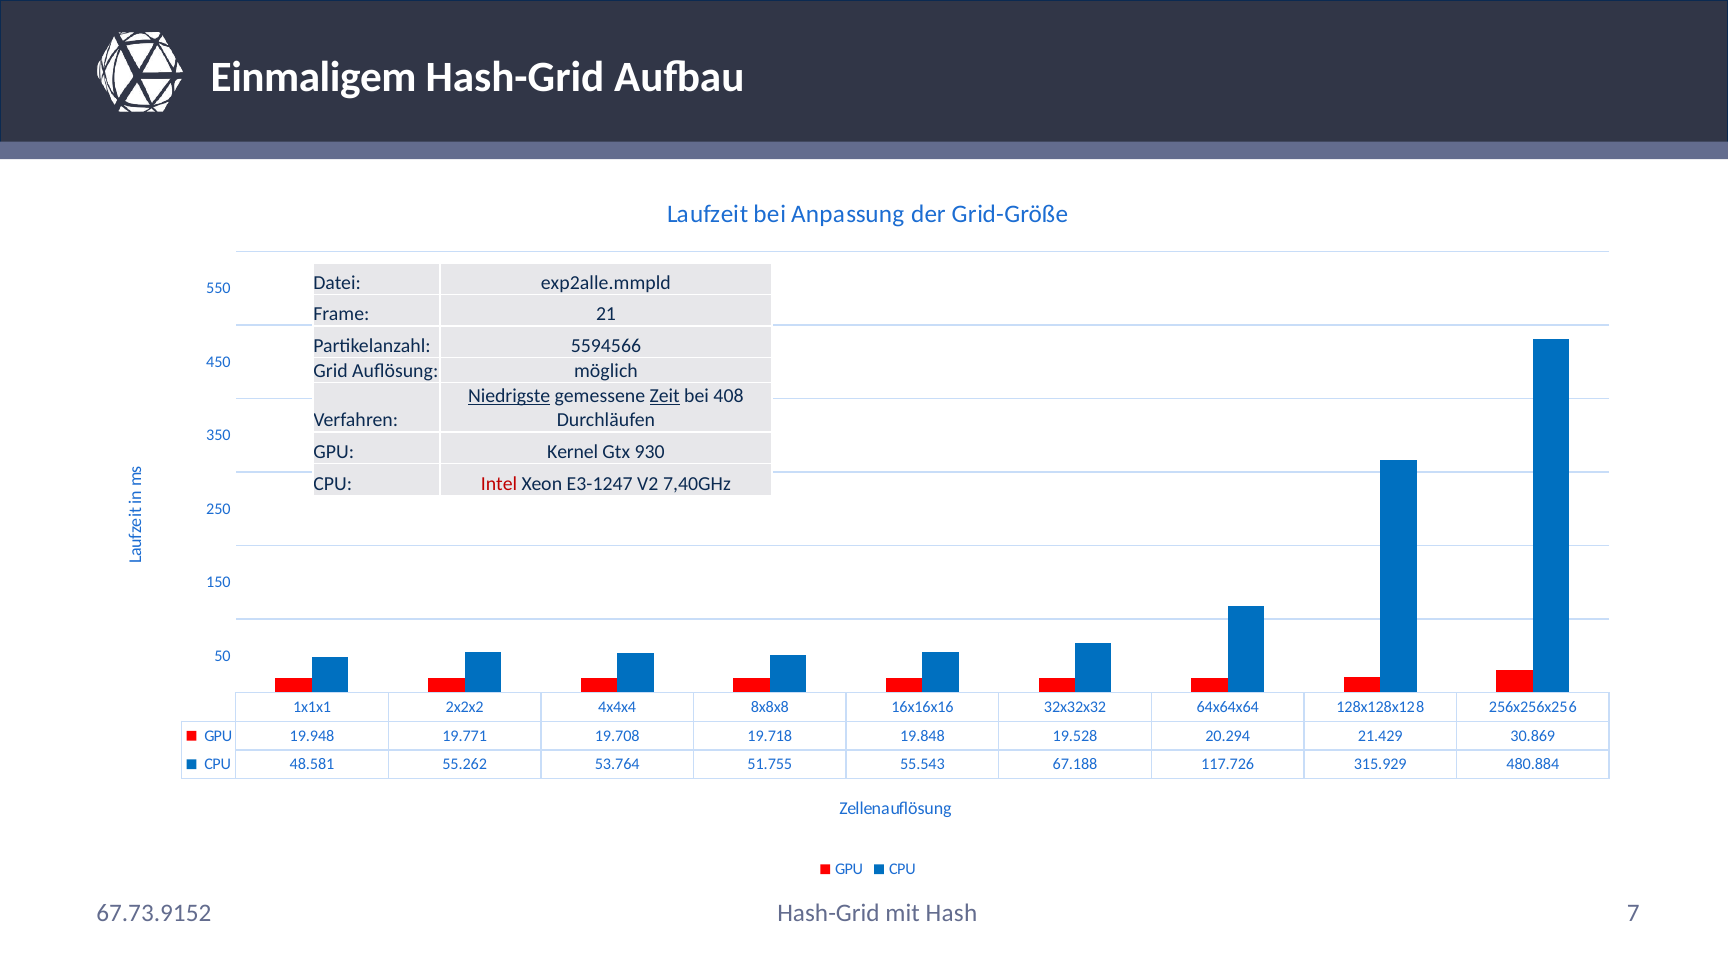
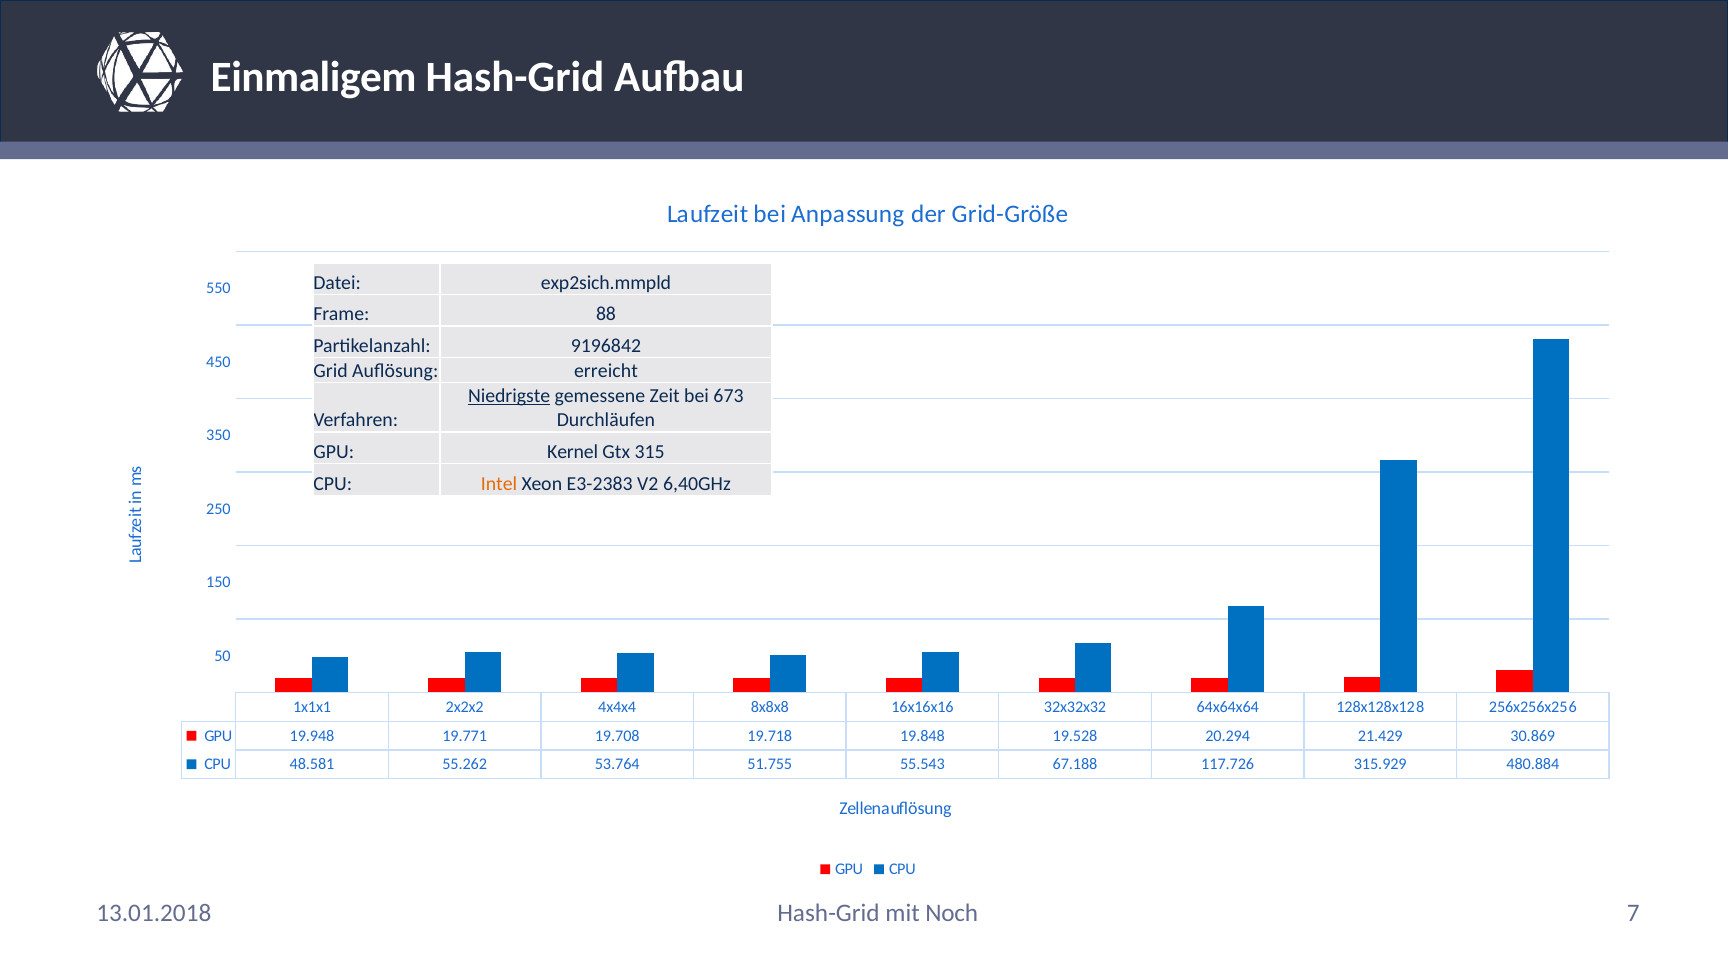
exp2alle.mmpld: exp2alle.mmpld -> exp2sich.mmpld
21: 21 -> 88
5594566: 5594566 -> 9196842
möglich: möglich -> erreicht
Zeit underline: present -> none
408: 408 -> 673
930: 930 -> 315
Intel colour: red -> orange
E3-1247: E3-1247 -> E3-2383
7,40GHz: 7,40GHz -> 6,40GHz
67.73.9152: 67.73.9152 -> 13.01.2018
Hash: Hash -> Noch
